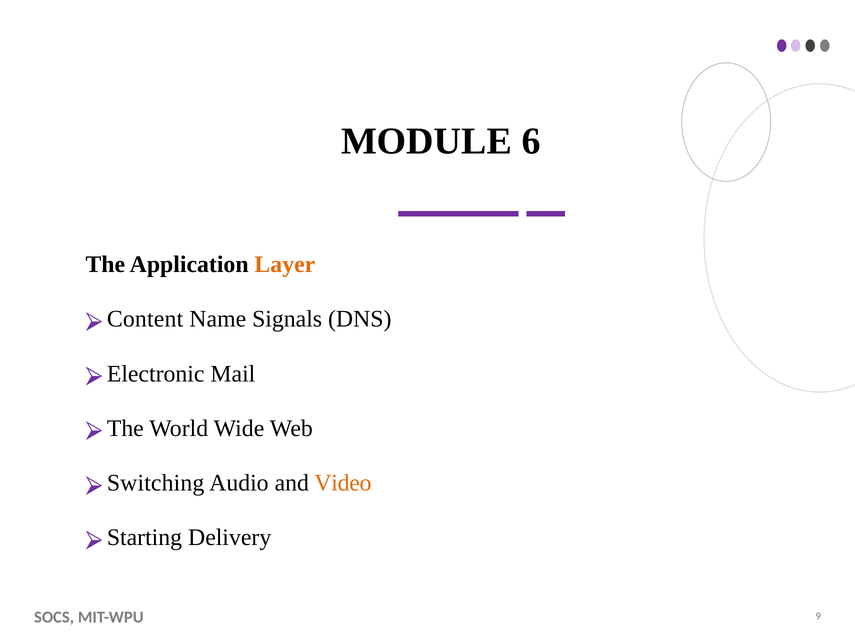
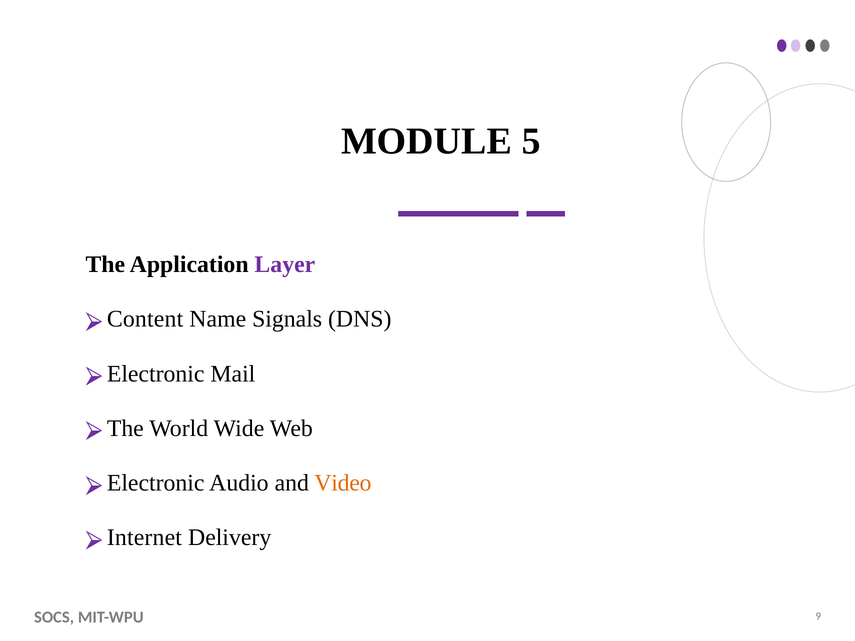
6: 6 -> 5
Layer colour: orange -> purple
Switching at (156, 483): Switching -> Electronic
Starting: Starting -> Internet
